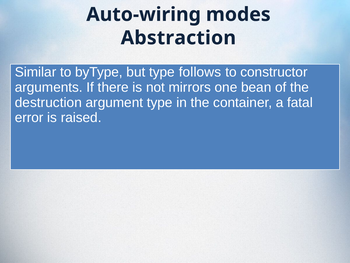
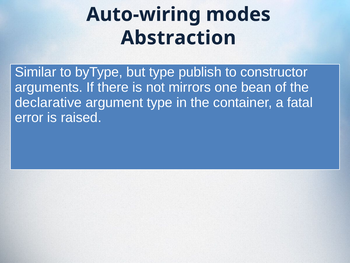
follows: follows -> publish
destruction: destruction -> declarative
